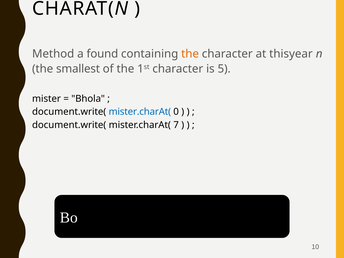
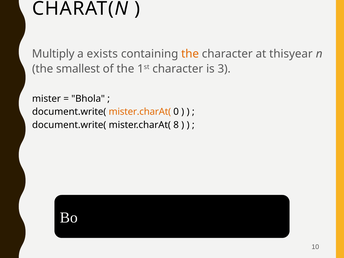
Method: Method -> Multiply
found: found -> exists
5: 5 -> 3
mister.charAt( at (140, 112) colour: blue -> orange
7: 7 -> 8
